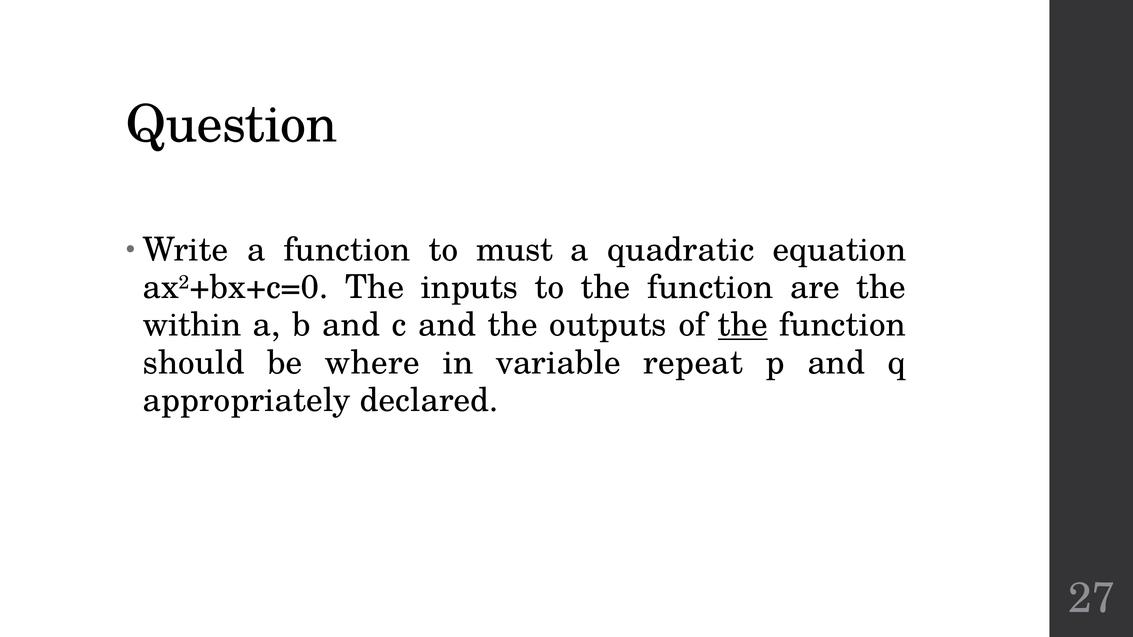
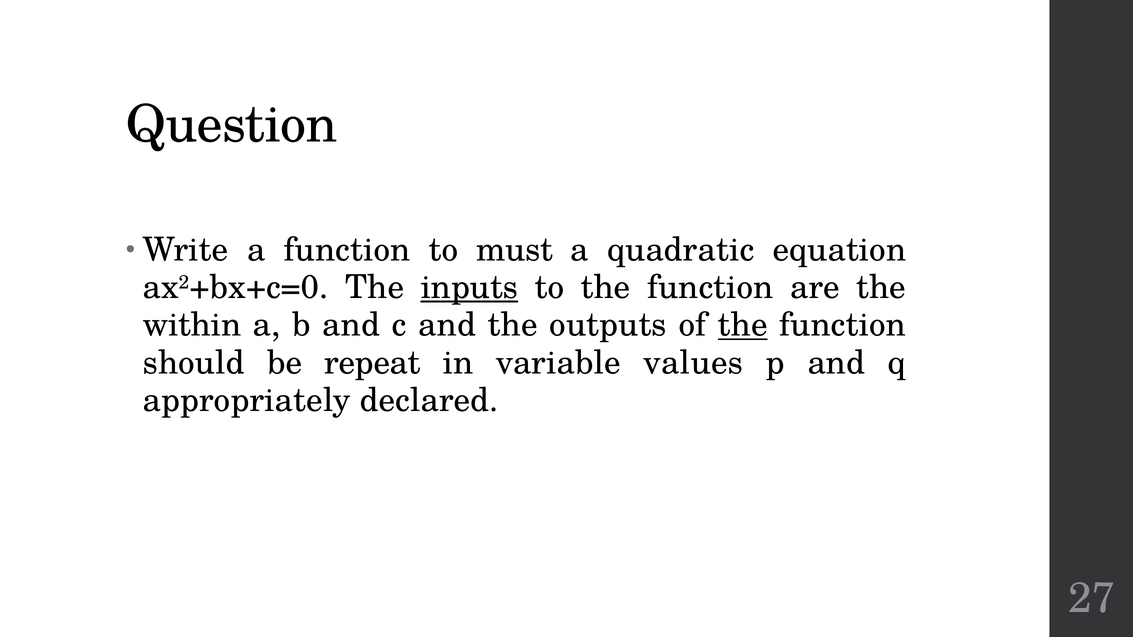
inputs underline: none -> present
where: where -> repeat
repeat: repeat -> values
